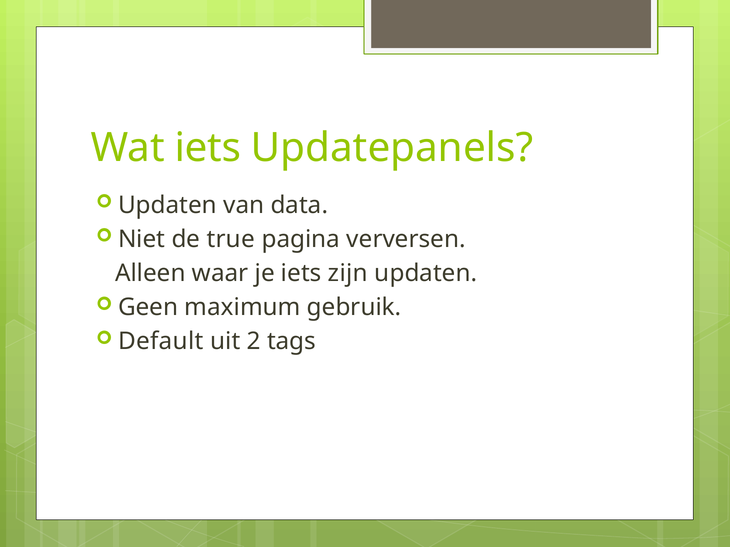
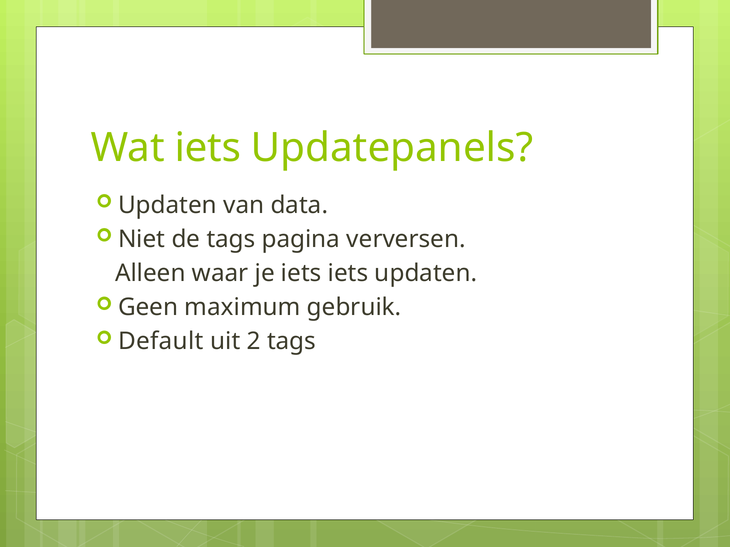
de true: true -> tags
iets zijn: zijn -> iets
